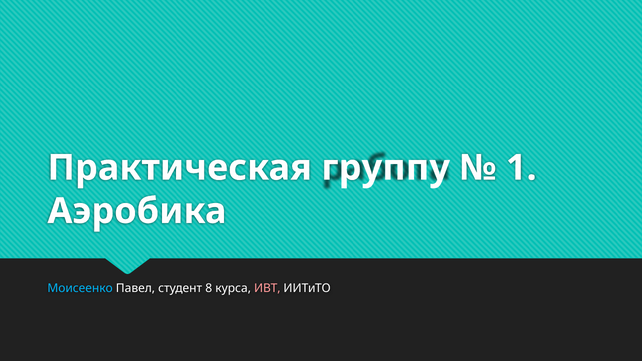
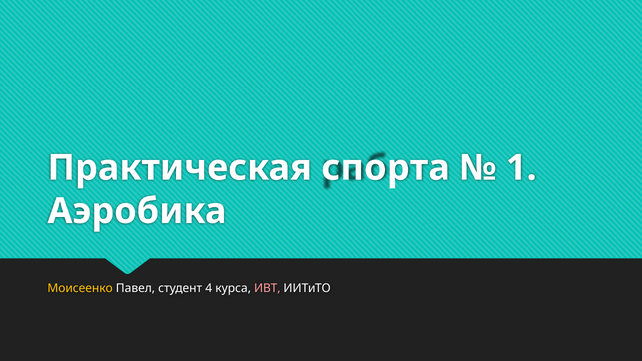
группу: группу -> спорта
Моисеенко colour: light blue -> yellow
8: 8 -> 4
